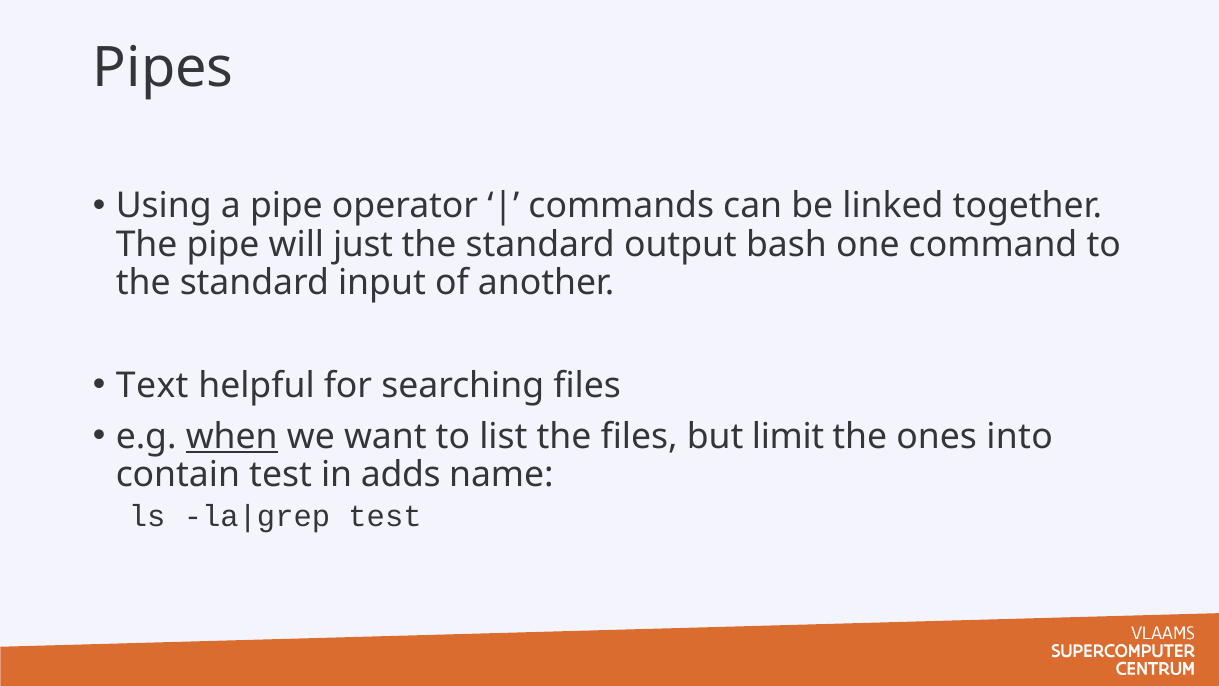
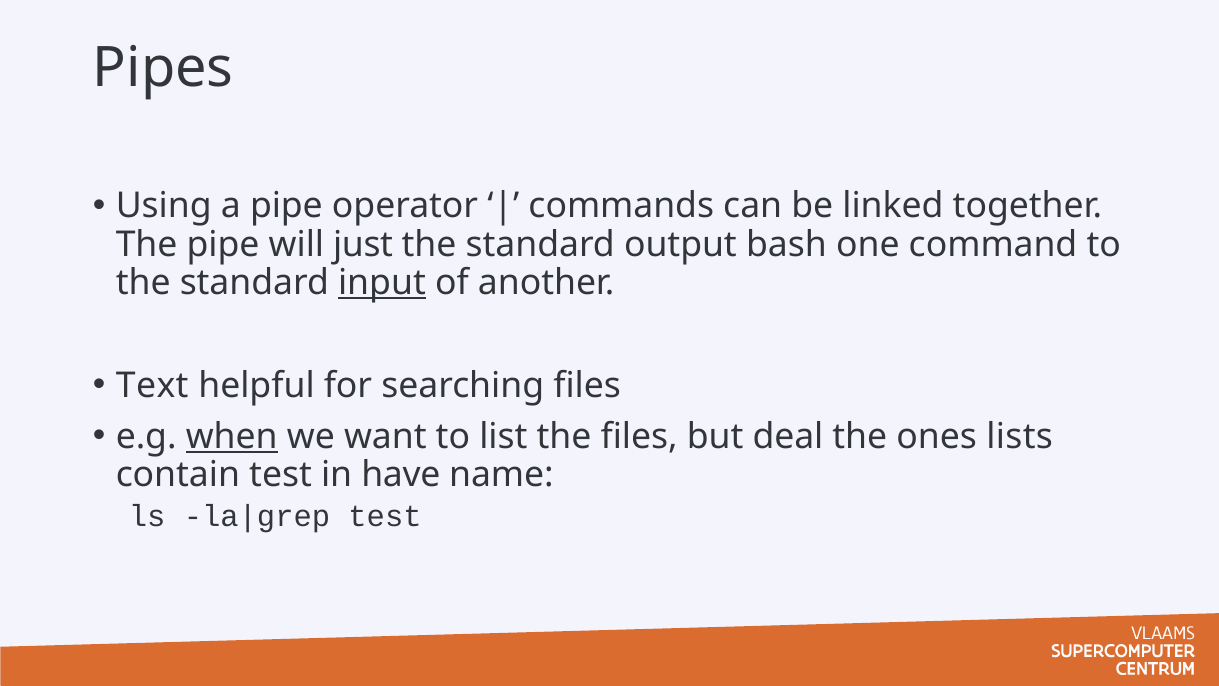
input underline: none -> present
limit: limit -> deal
into: into -> lists
adds: adds -> have
